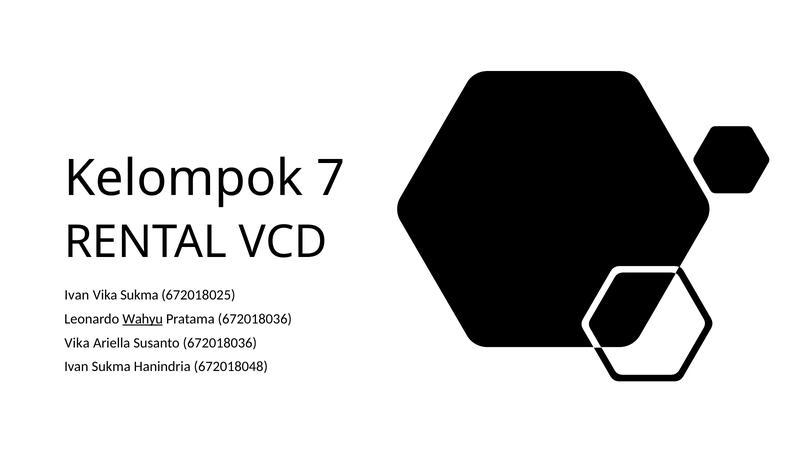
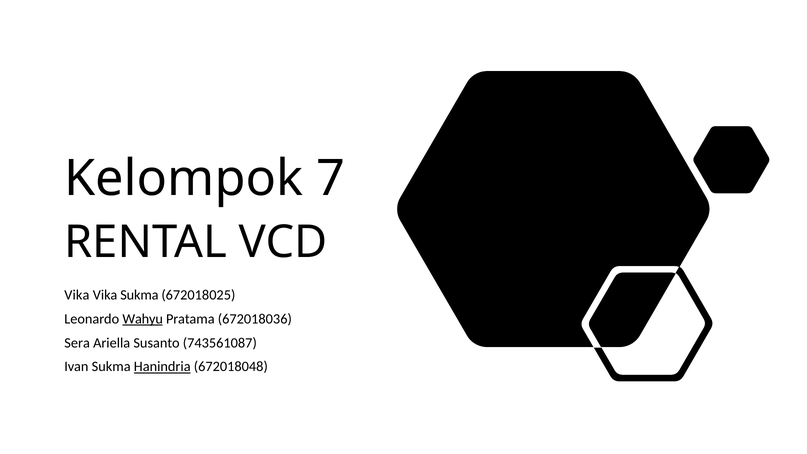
Ivan at (77, 295): Ivan -> Vika
Vika at (77, 343): Vika -> Sera
Susanto 672018036: 672018036 -> 743561087
Hanindria underline: none -> present
